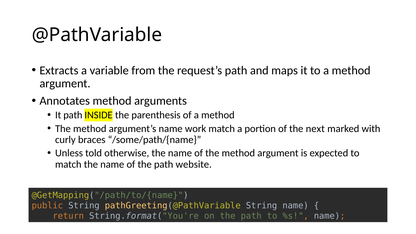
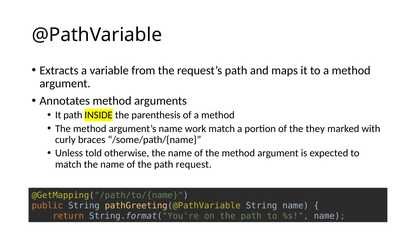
next: next -> they
website: website -> request
